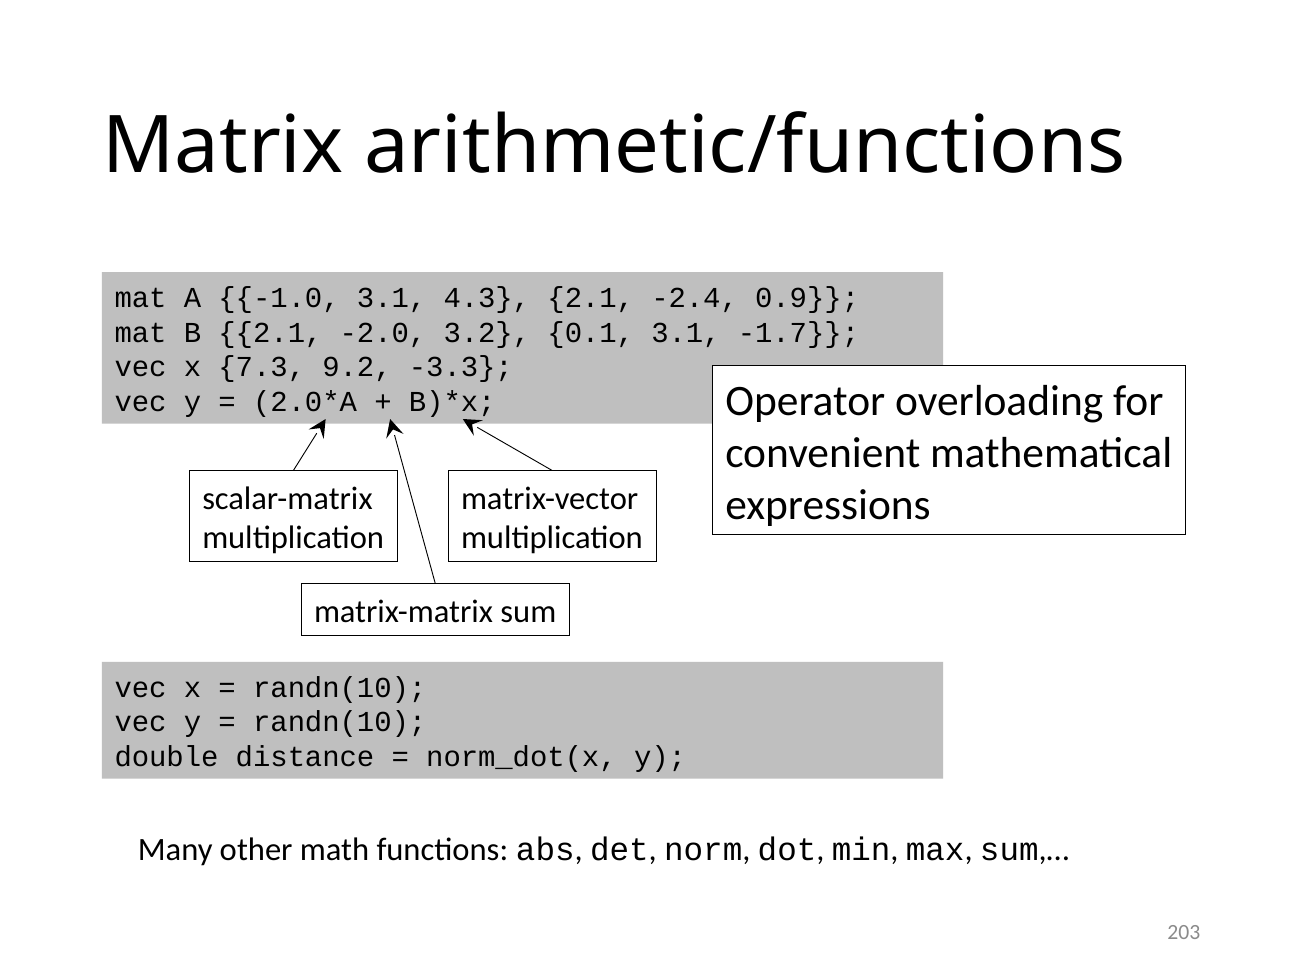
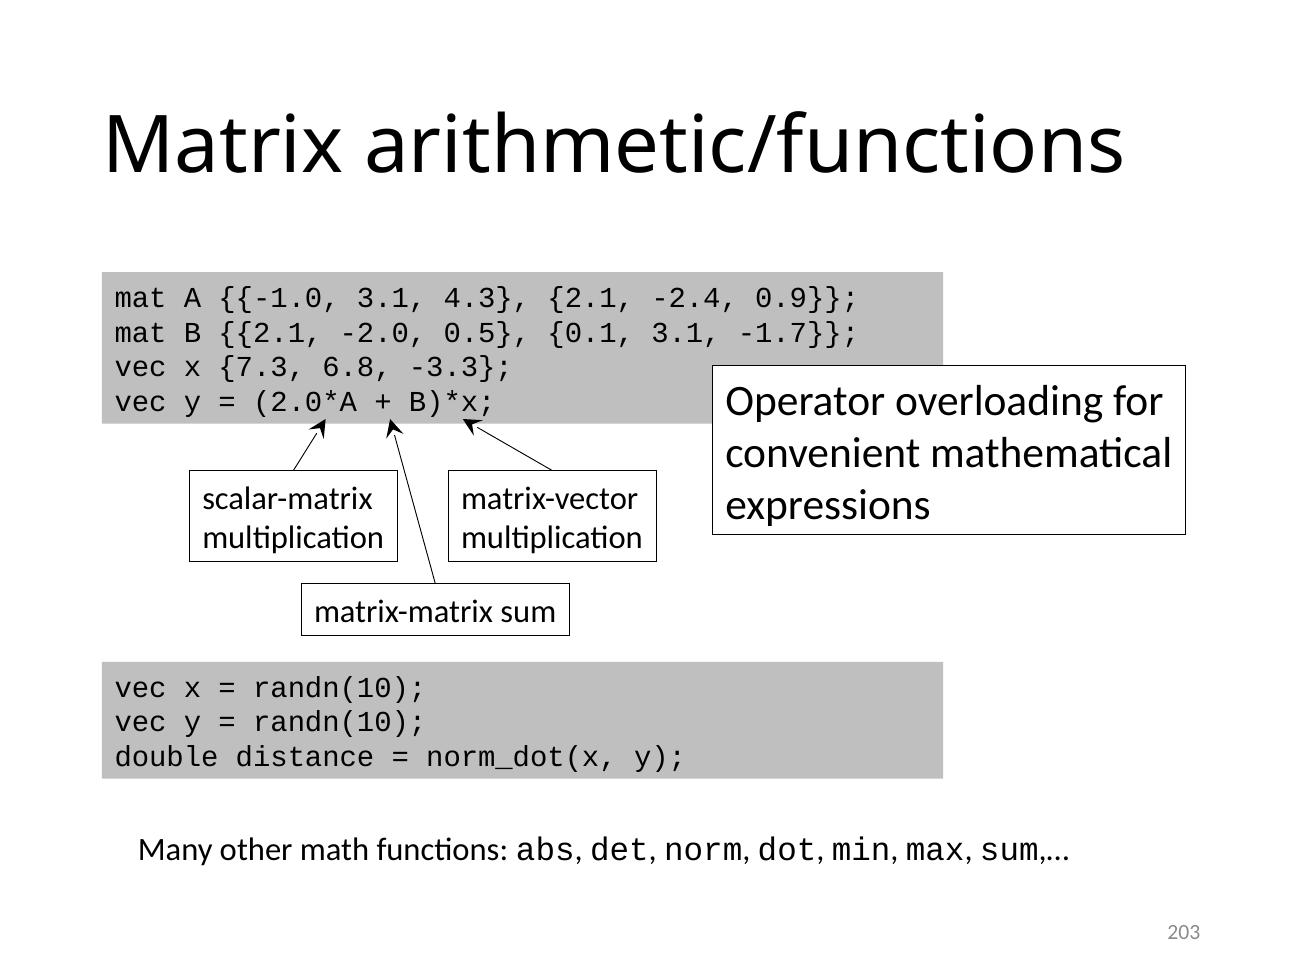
3.2: 3.2 -> 0.5
9.2: 9.2 -> 6.8
